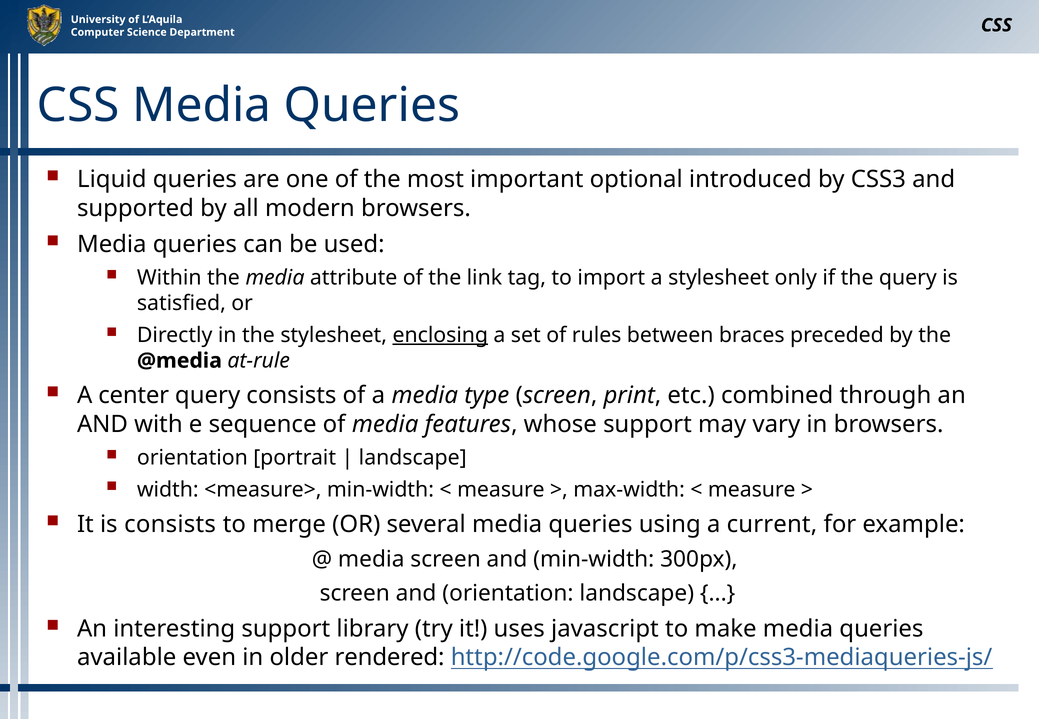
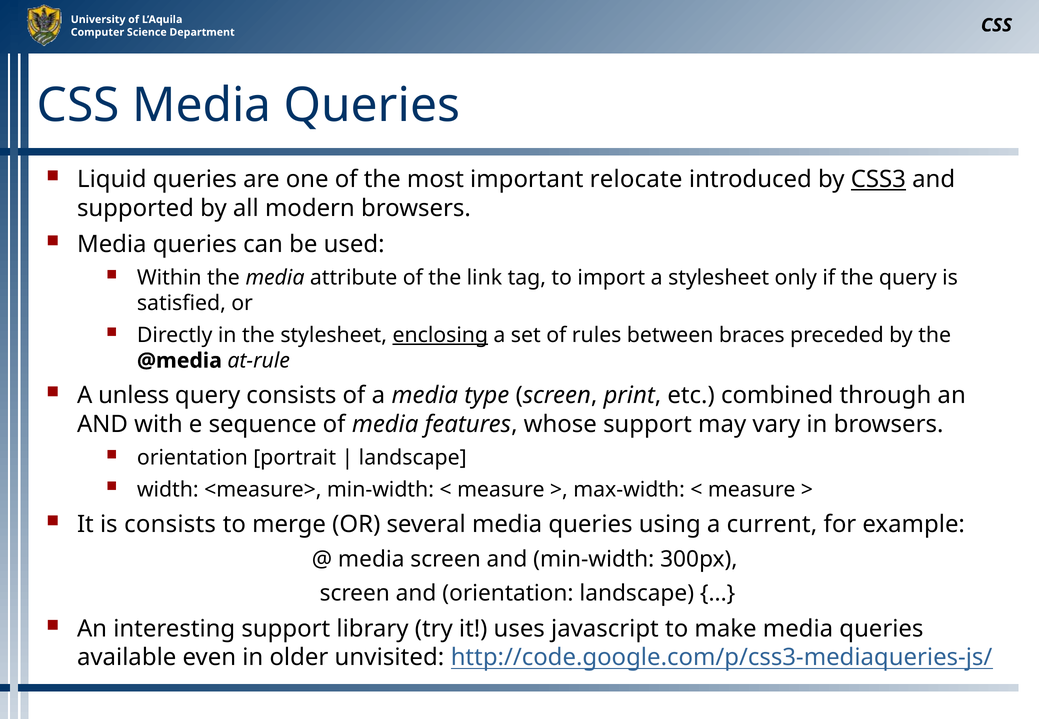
optional: optional -> relocate
CSS3 underline: none -> present
center: center -> unless
rendered: rendered -> unvisited
